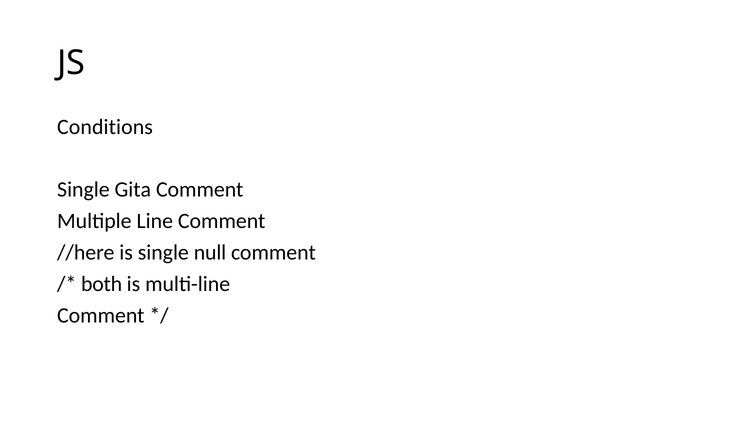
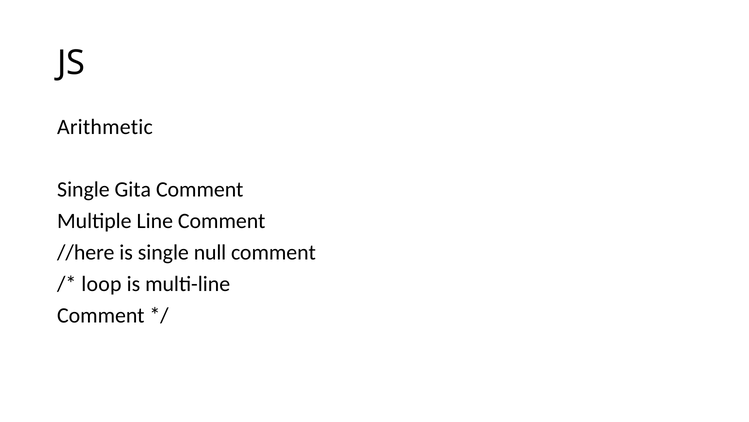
Conditions: Conditions -> Arithmetic
both: both -> loop
